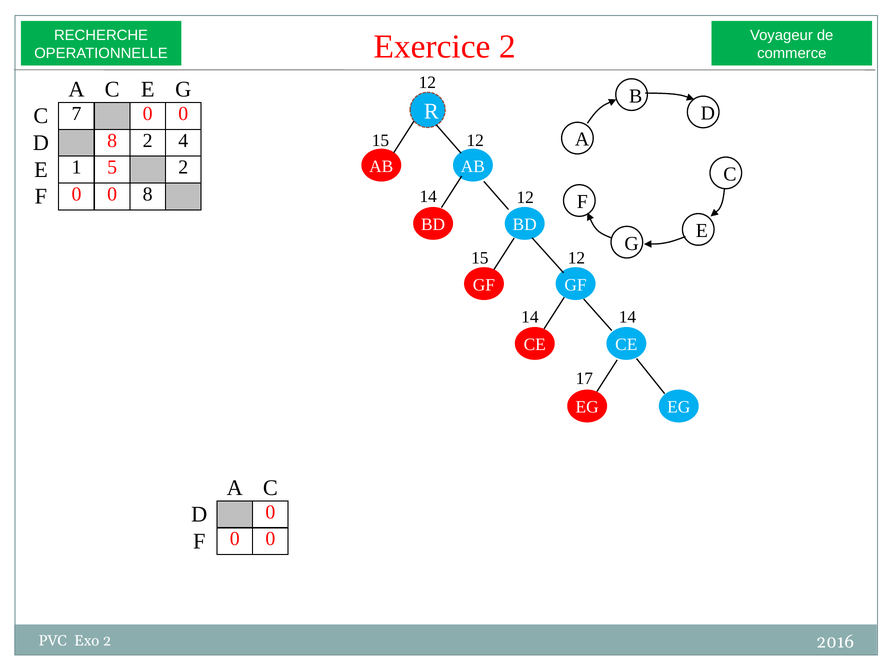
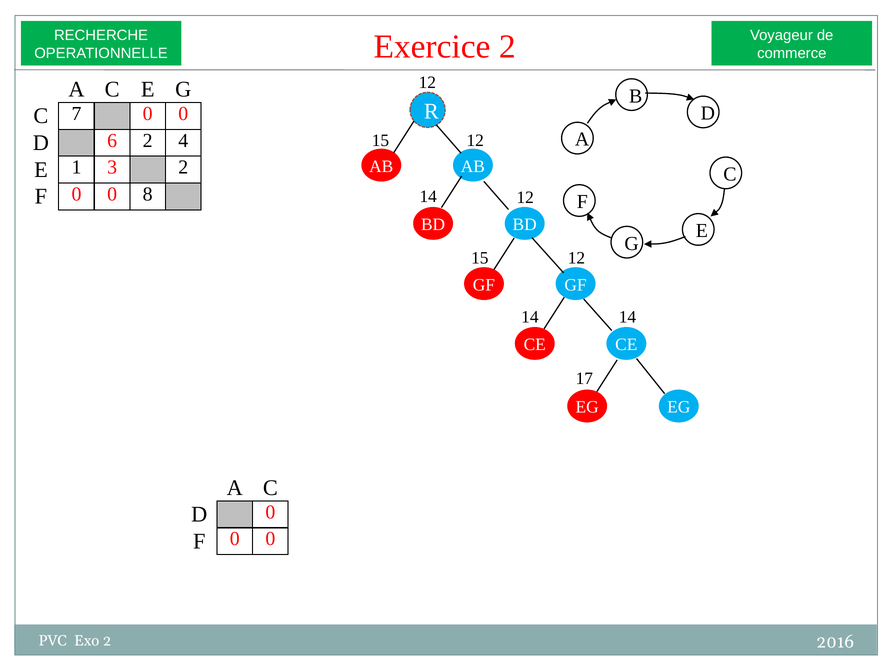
D 8: 8 -> 6
5: 5 -> 3
